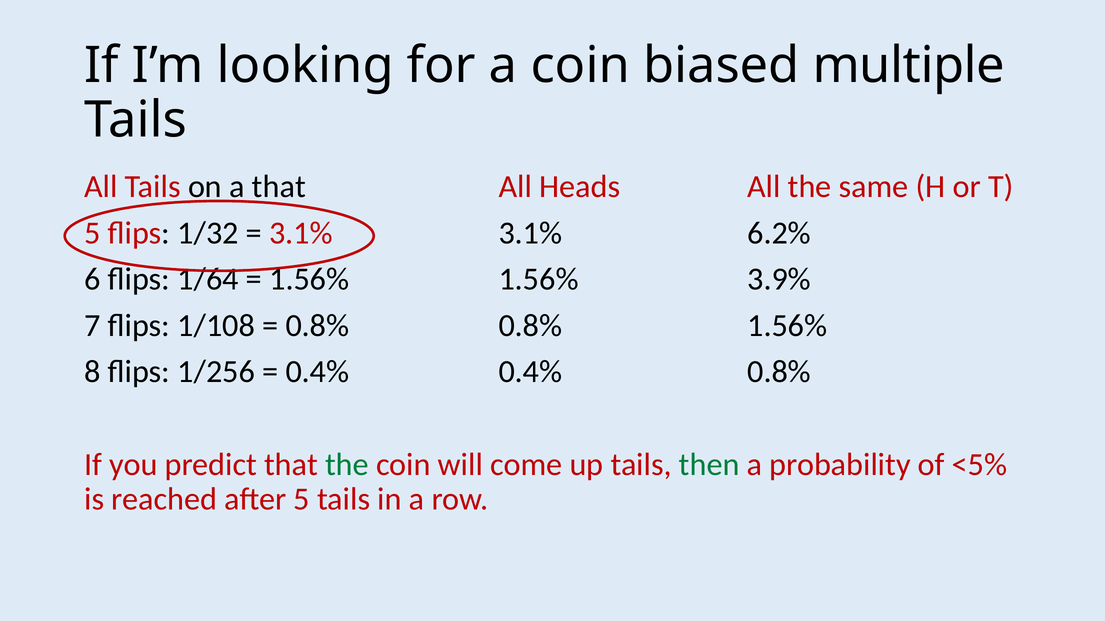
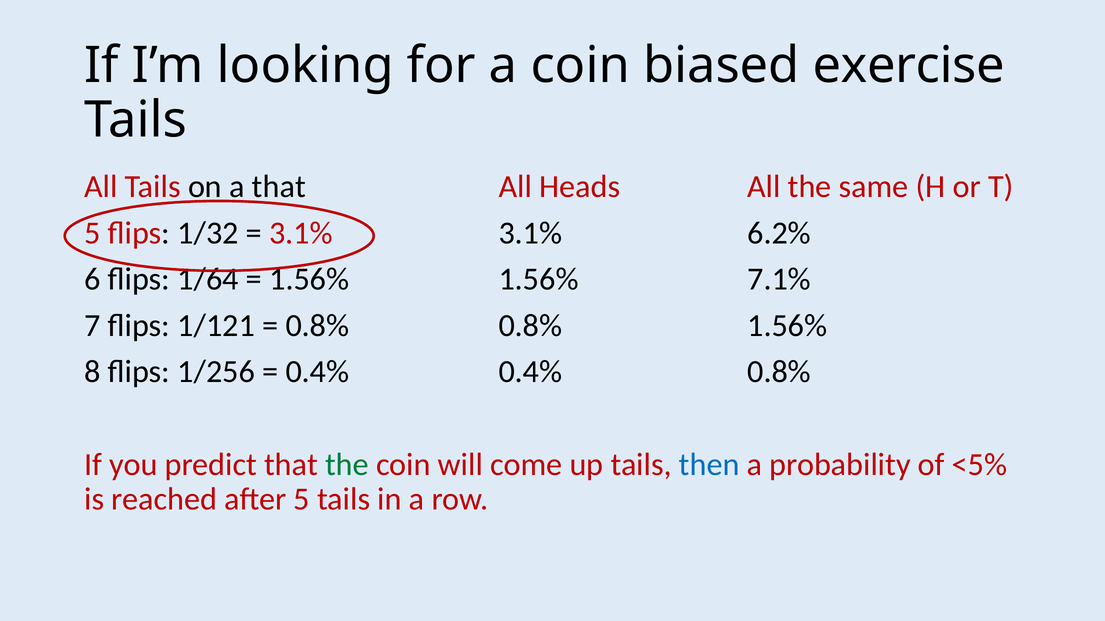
multiple: multiple -> exercise
3.9%: 3.9% -> 7.1%
1/108: 1/108 -> 1/121
then colour: green -> blue
